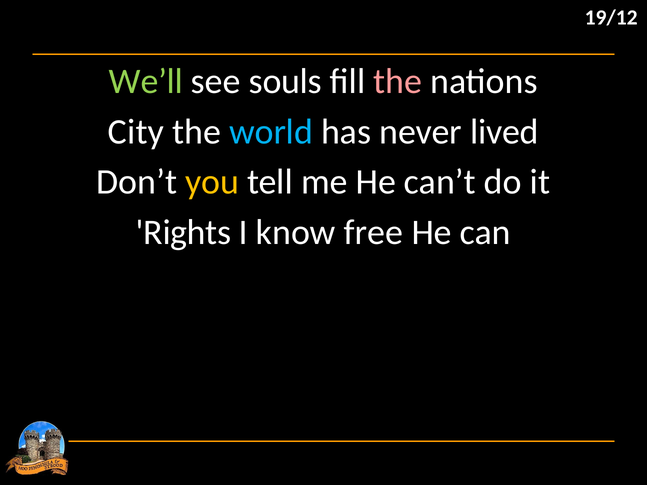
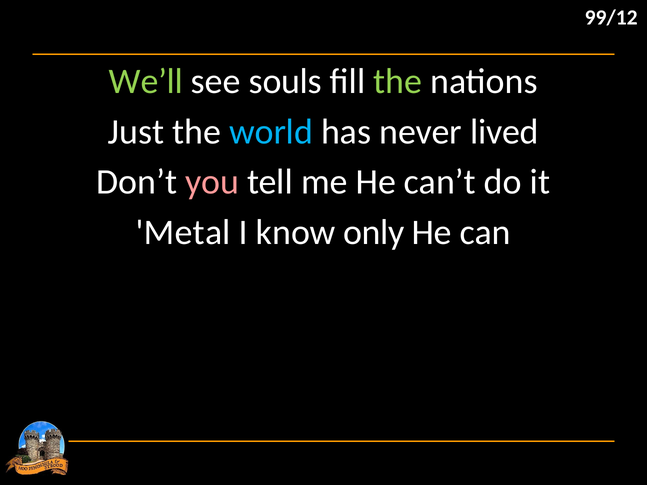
19/12: 19/12 -> 99/12
the at (398, 81) colour: pink -> light green
City: City -> Just
you colour: yellow -> pink
Rights: Rights -> Metal
free: free -> only
